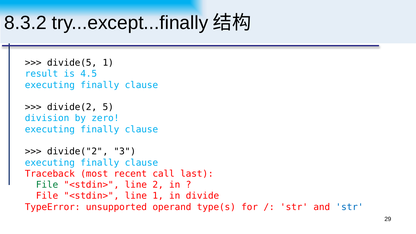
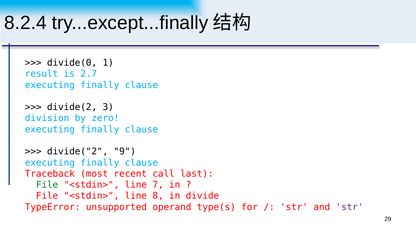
8.3.2: 8.3.2 -> 8.2.4
divide(5: divide(5 -> divide(0
4.5: 4.5 -> 2.7
5: 5 -> 3
3: 3 -> 9
2: 2 -> 7
line 1: 1 -> 8
str at (350, 207) colour: blue -> purple
